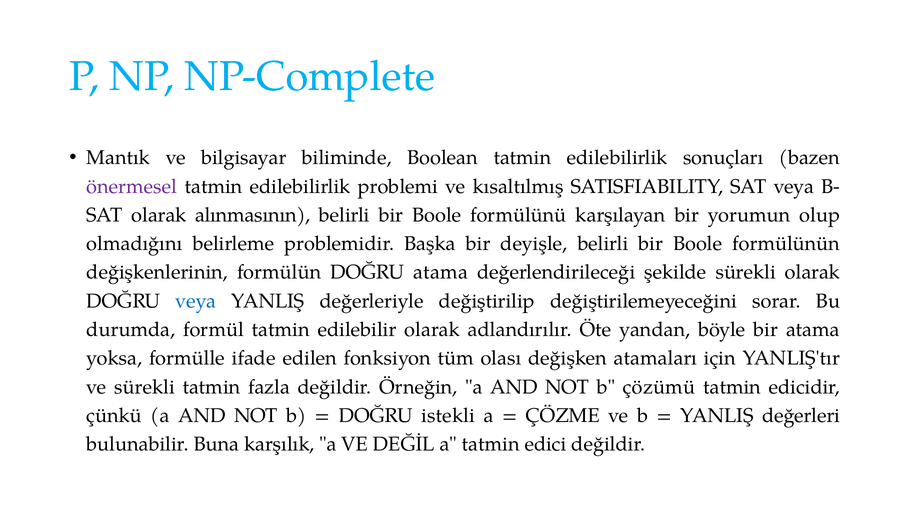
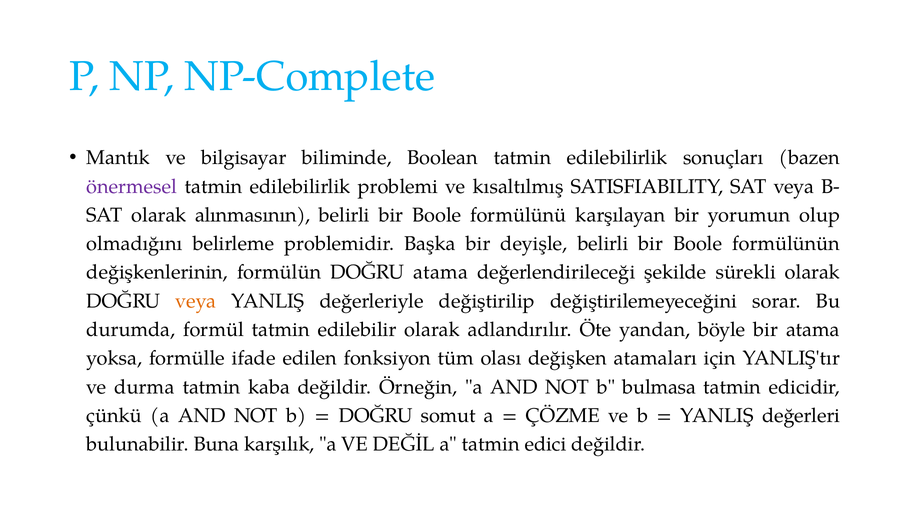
veya at (196, 301) colour: blue -> orange
ve sürekli: sürekli -> durma
fazla: fazla -> kaba
çözümü: çözümü -> bulmasa
istekli: istekli -> somut
